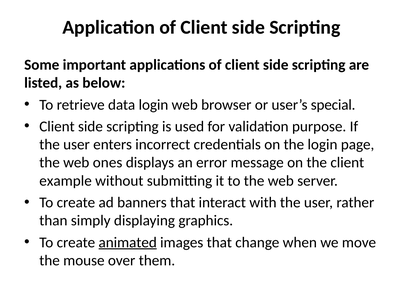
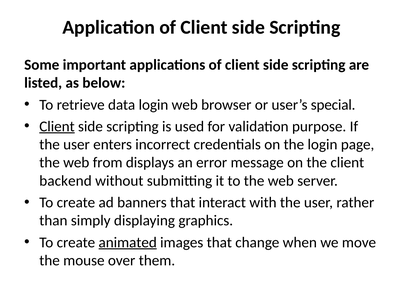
Client at (57, 127) underline: none -> present
ones: ones -> from
example: example -> backend
